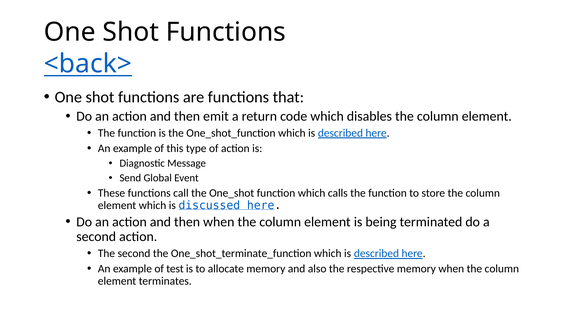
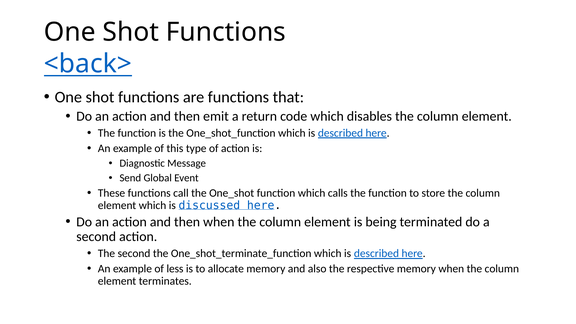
test: test -> less
